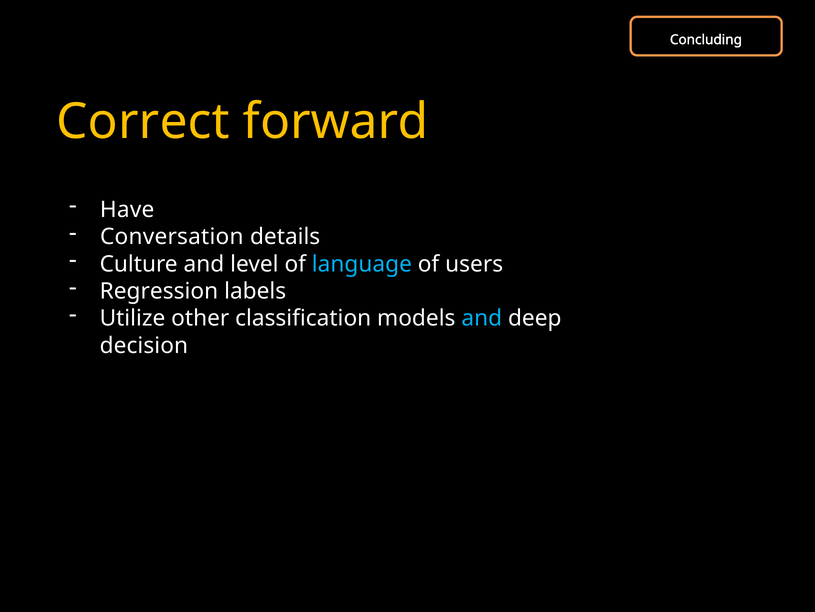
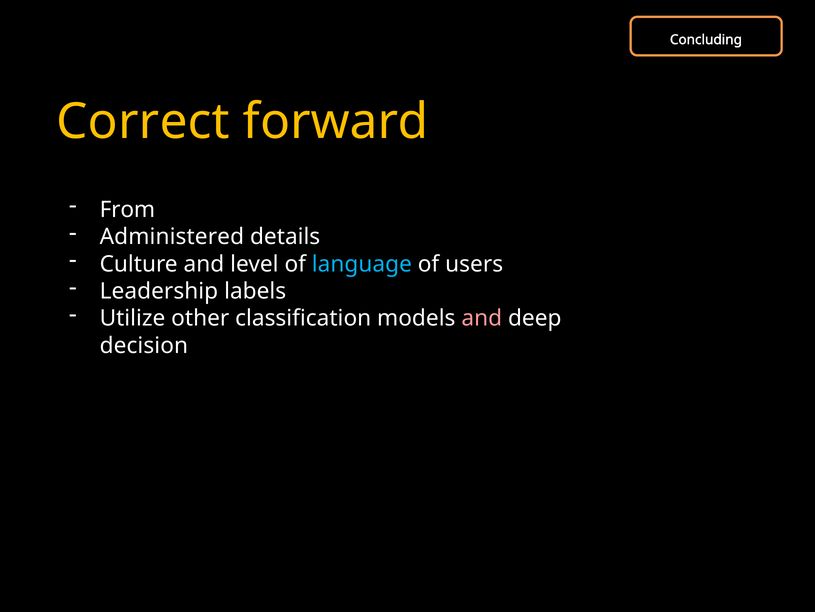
Have: Have -> From
Conversation: Conversation -> Administered
Regression: Regression -> Leadership
and at (482, 318) colour: light blue -> pink
